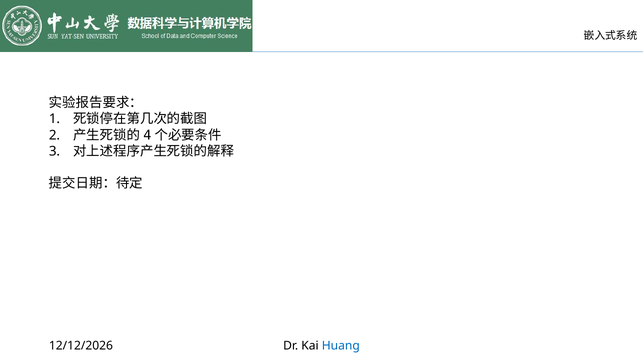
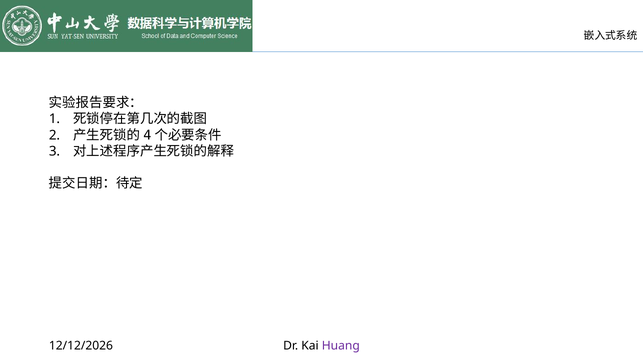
Huang colour: blue -> purple
